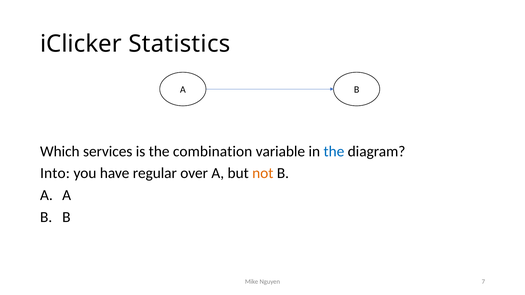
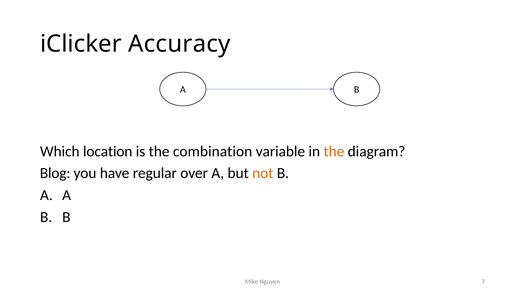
Statistics: Statistics -> Accuracy
services: services -> location
the at (334, 151) colour: blue -> orange
Into: Into -> Blog
